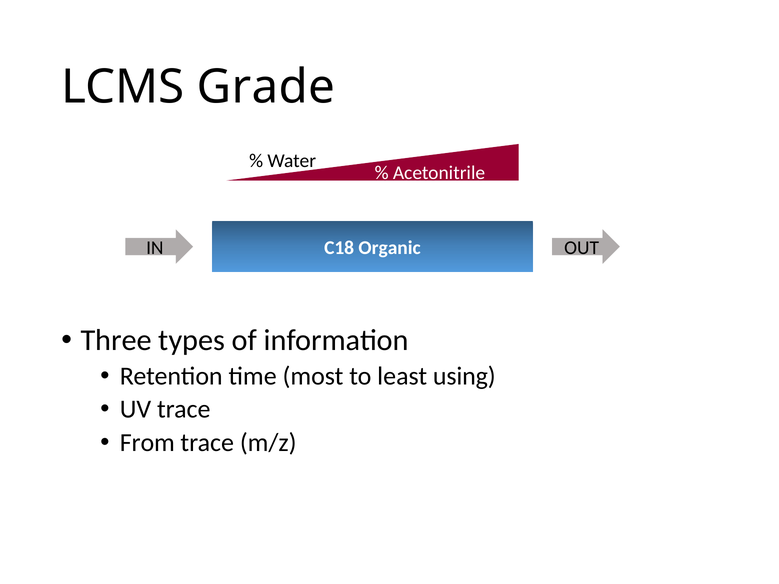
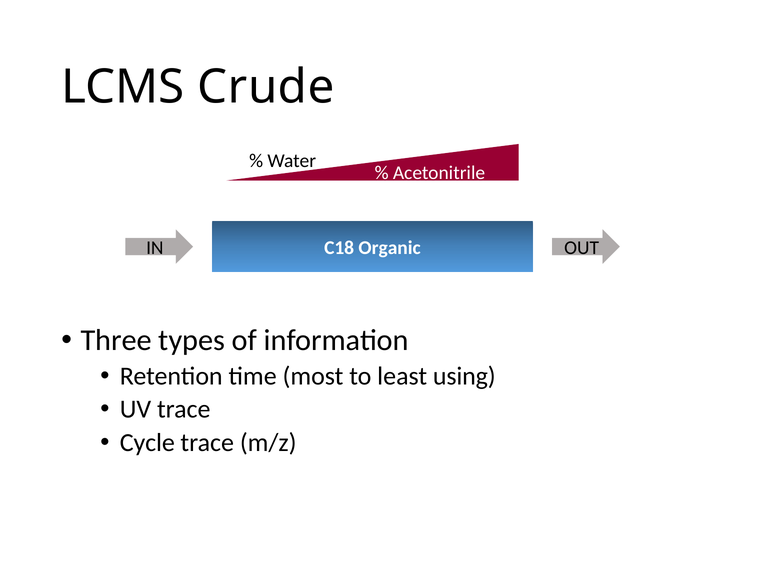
Grade: Grade -> Crude
From: From -> Cycle
